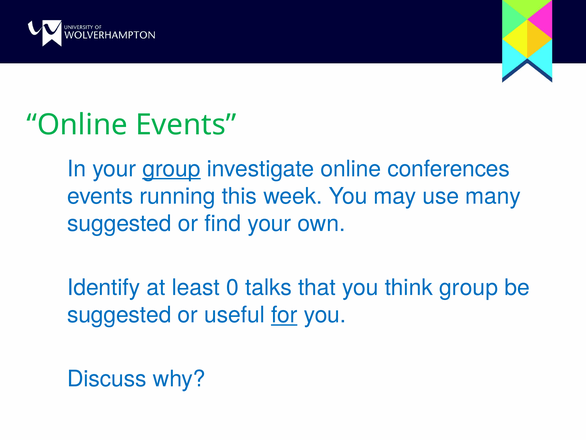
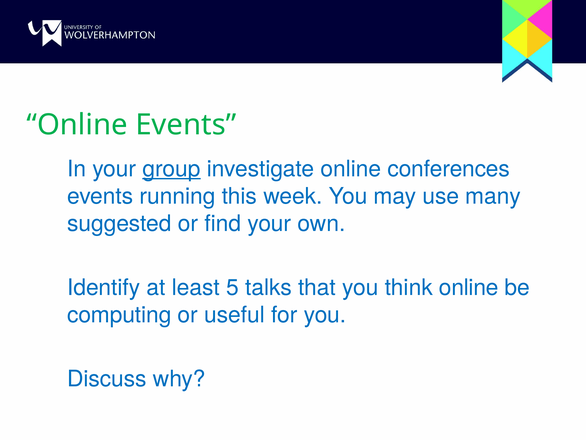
0: 0 -> 5
think group: group -> online
suggested at (119, 315): suggested -> computing
for underline: present -> none
